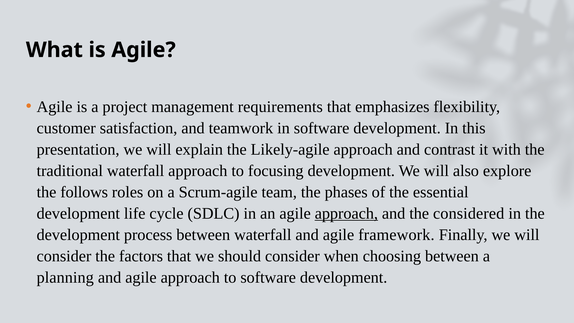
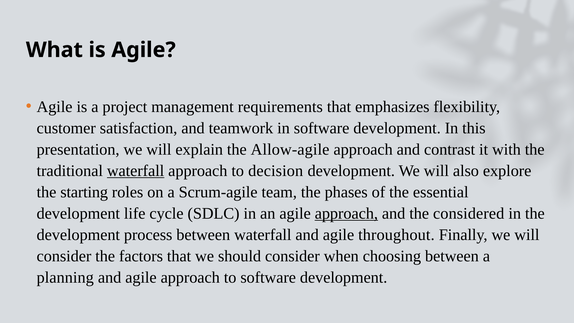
Likely-agile: Likely-agile -> Allow-agile
waterfall at (136, 171) underline: none -> present
focusing: focusing -> decision
follows: follows -> starting
framework: framework -> throughout
